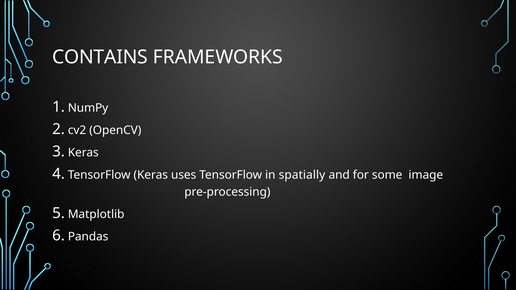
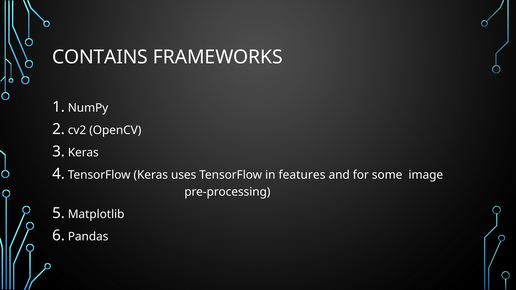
spatially: spatially -> features
